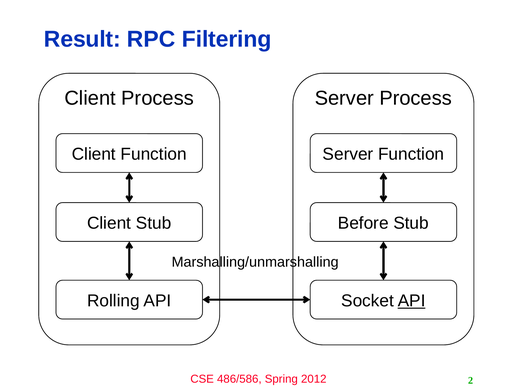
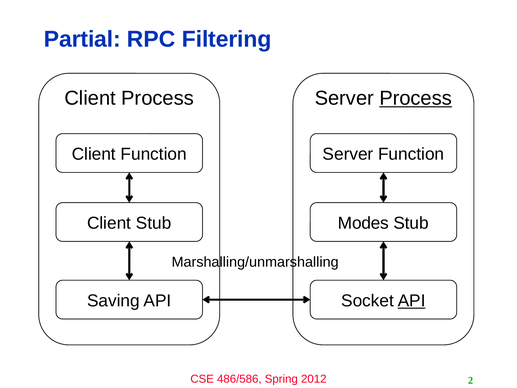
Result: Result -> Partial
Process at (416, 98) underline: none -> present
Before: Before -> Modes
Rolling: Rolling -> Saving
